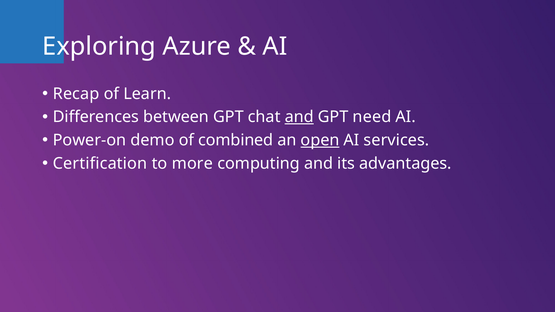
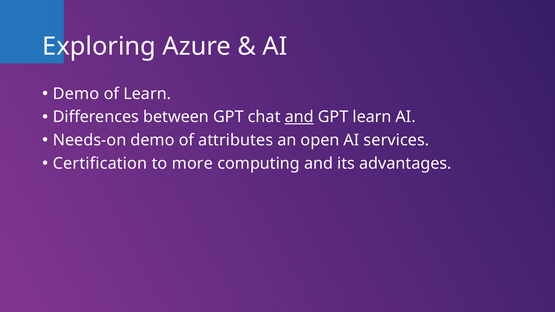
Recap at (76, 94): Recap -> Demo
GPT need: need -> learn
Power-on: Power-on -> Needs-on
combined: combined -> attributes
open underline: present -> none
